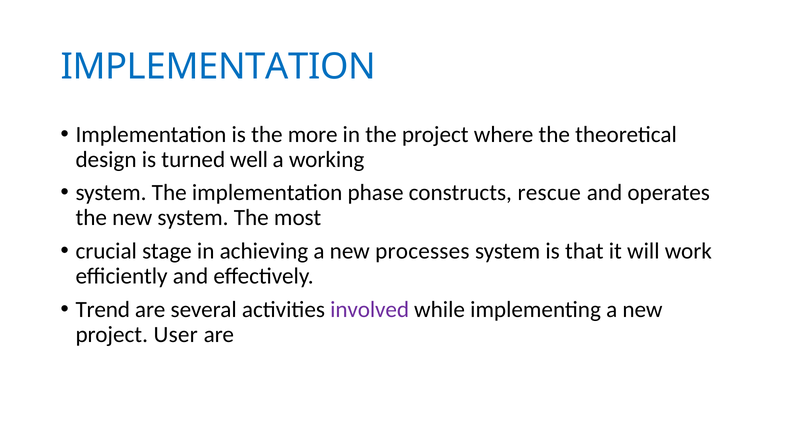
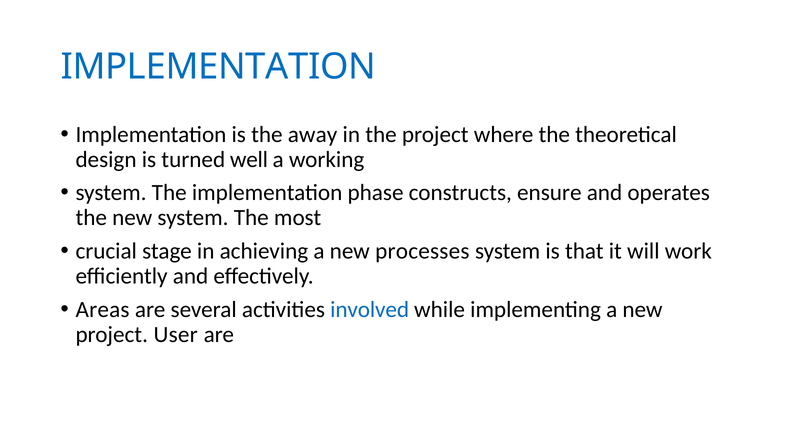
more: more -> away
rescue: rescue -> ensure
Trend: Trend -> Areas
involved colour: purple -> blue
